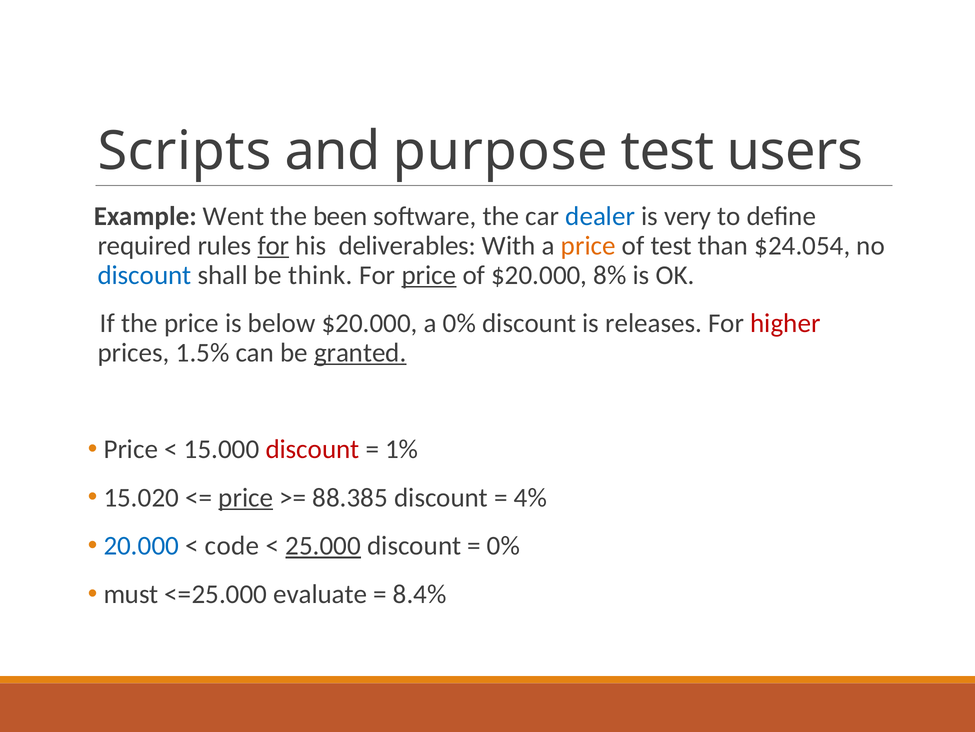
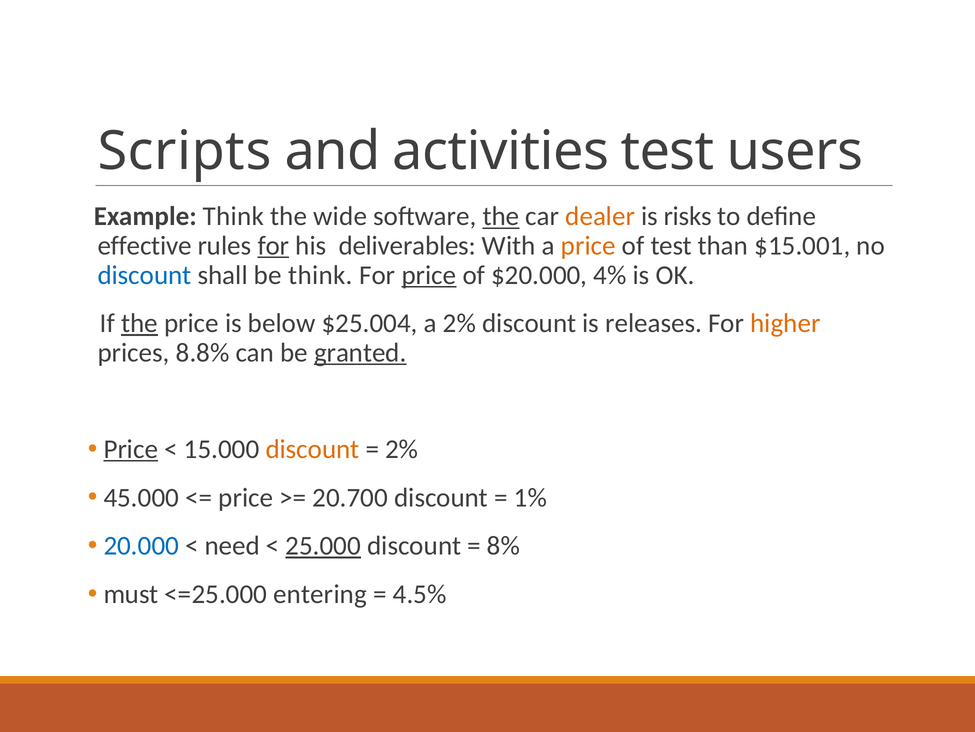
purpose: purpose -> activities
Example Went: Went -> Think
been: been -> wide
the at (501, 216) underline: none -> present
dealer colour: blue -> orange
very: very -> risks
required: required -> effective
$24.054: $24.054 -> $15.001
8%: 8% -> 4%
the at (139, 323) underline: none -> present
below $20.000: $20.000 -> $25.004
a 0%: 0% -> 2%
higher colour: red -> orange
1.5%: 1.5% -> 8.8%
Price at (131, 449) underline: none -> present
discount at (312, 449) colour: red -> orange
1% at (402, 449): 1% -> 2%
15.020: 15.020 -> 45.000
price at (246, 497) underline: present -> none
88.385: 88.385 -> 20.700
4%: 4% -> 1%
code: code -> need
0% at (503, 545): 0% -> 8%
evaluate: evaluate -> entering
8.4%: 8.4% -> 4.5%
